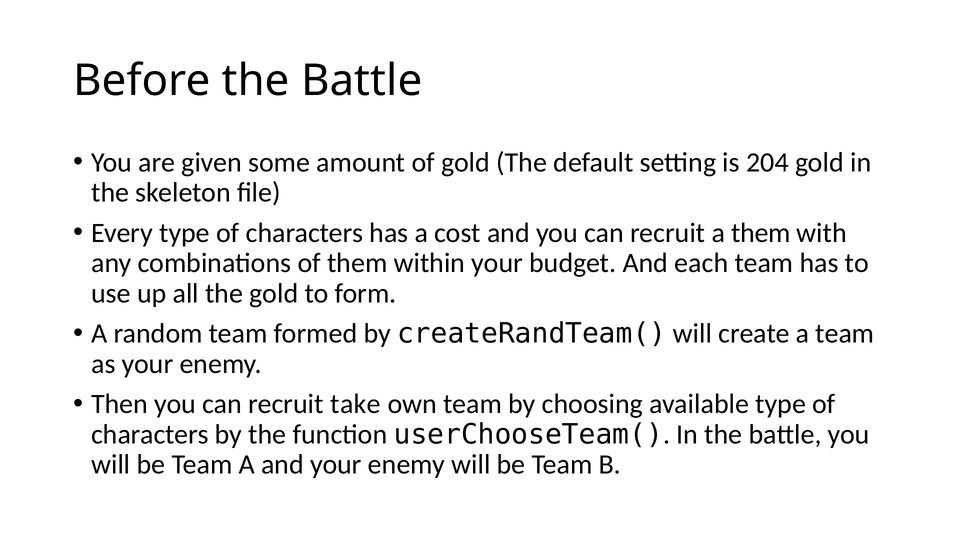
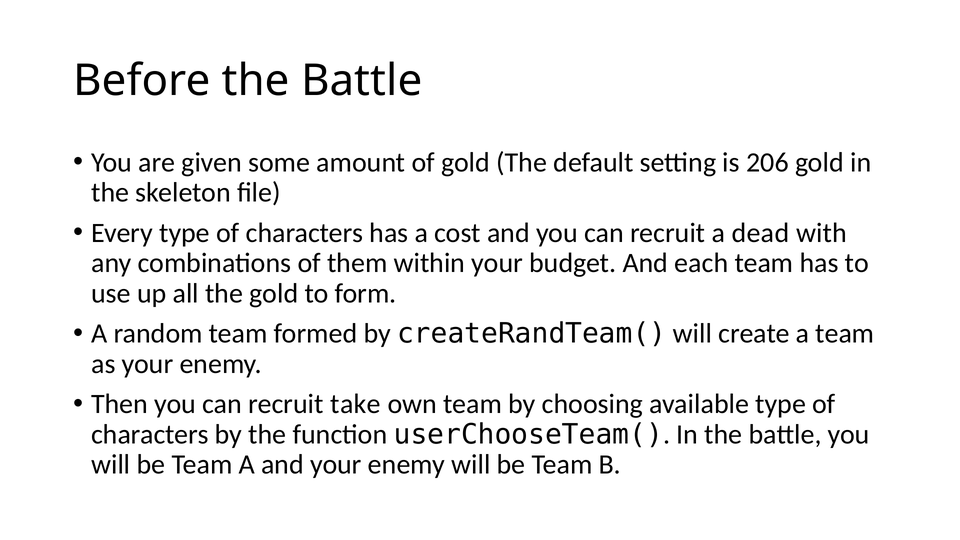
204: 204 -> 206
a them: them -> dead
